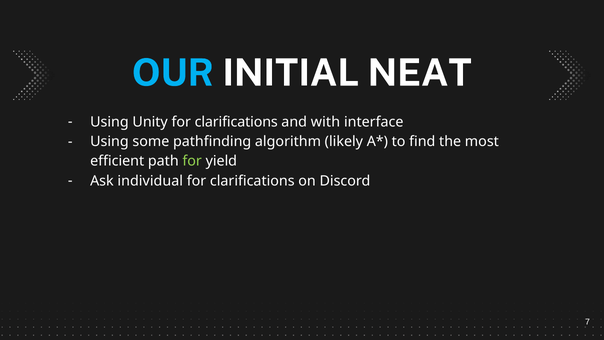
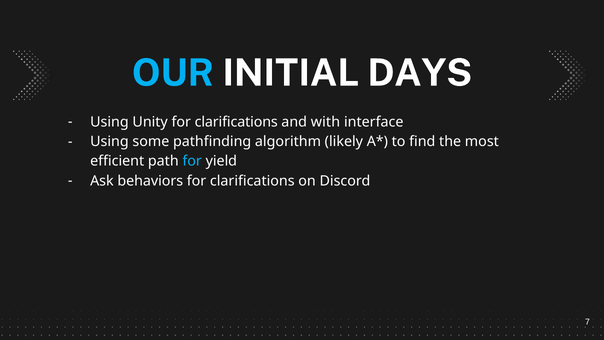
NEAT: NEAT -> DAYS
for at (192, 161) colour: light green -> light blue
individual: individual -> behaviors
